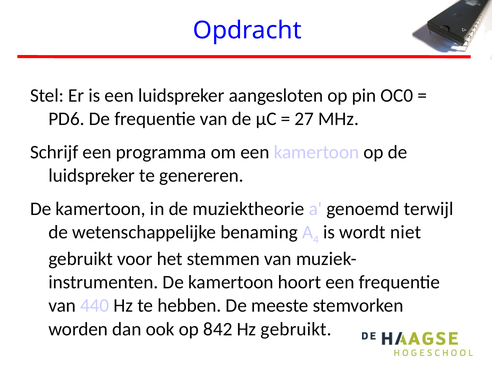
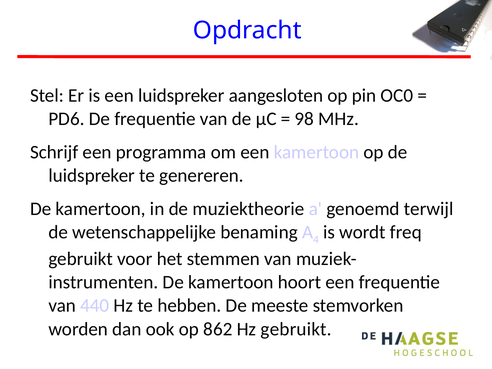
27: 27 -> 98
niet: niet -> freq
842: 842 -> 862
